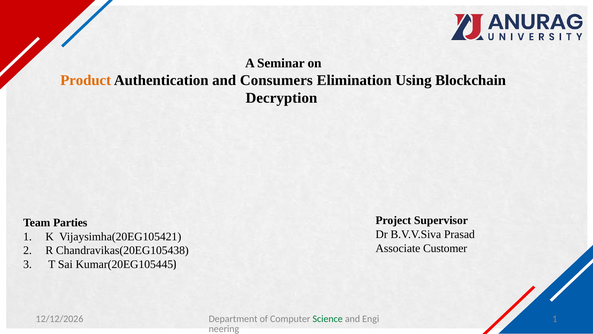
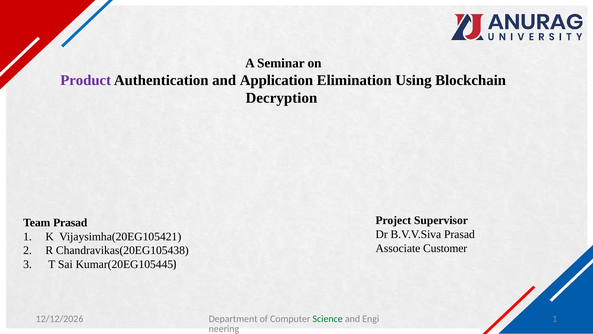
Product colour: orange -> purple
Consumers: Consumers -> Application
Team Parties: Parties -> Prasad
